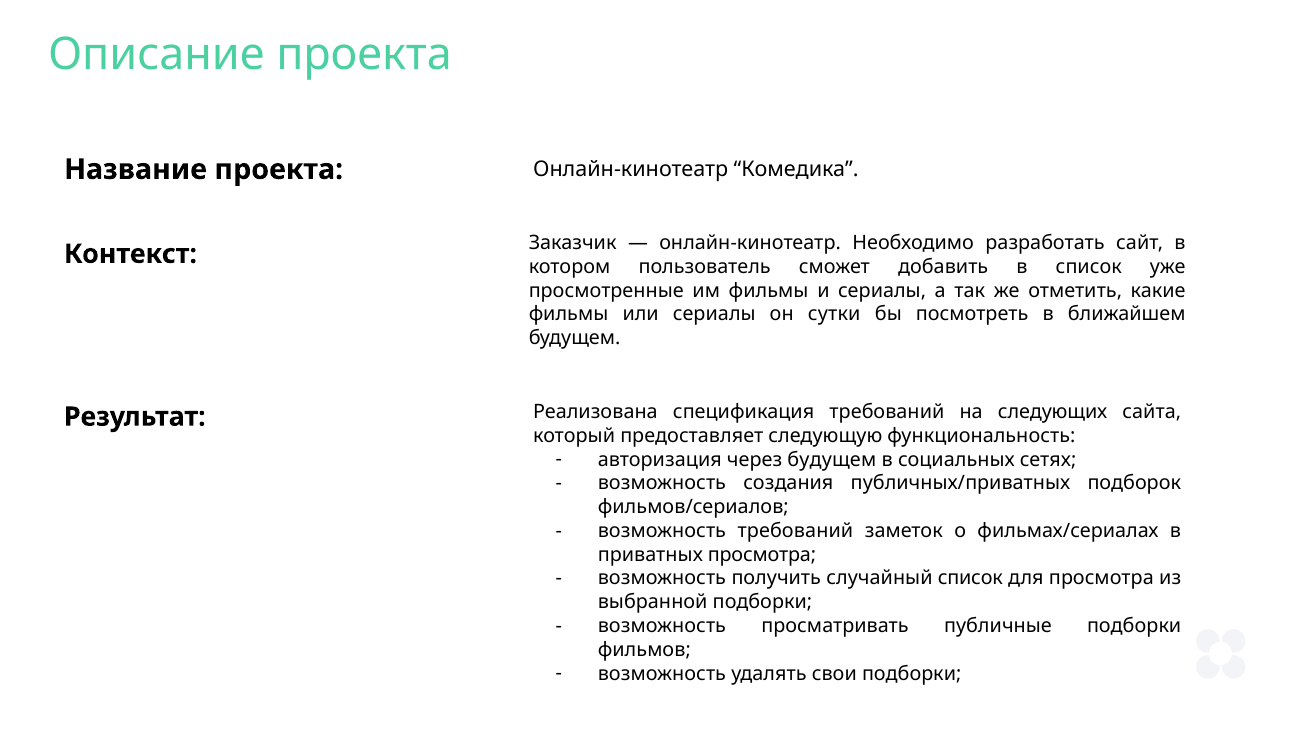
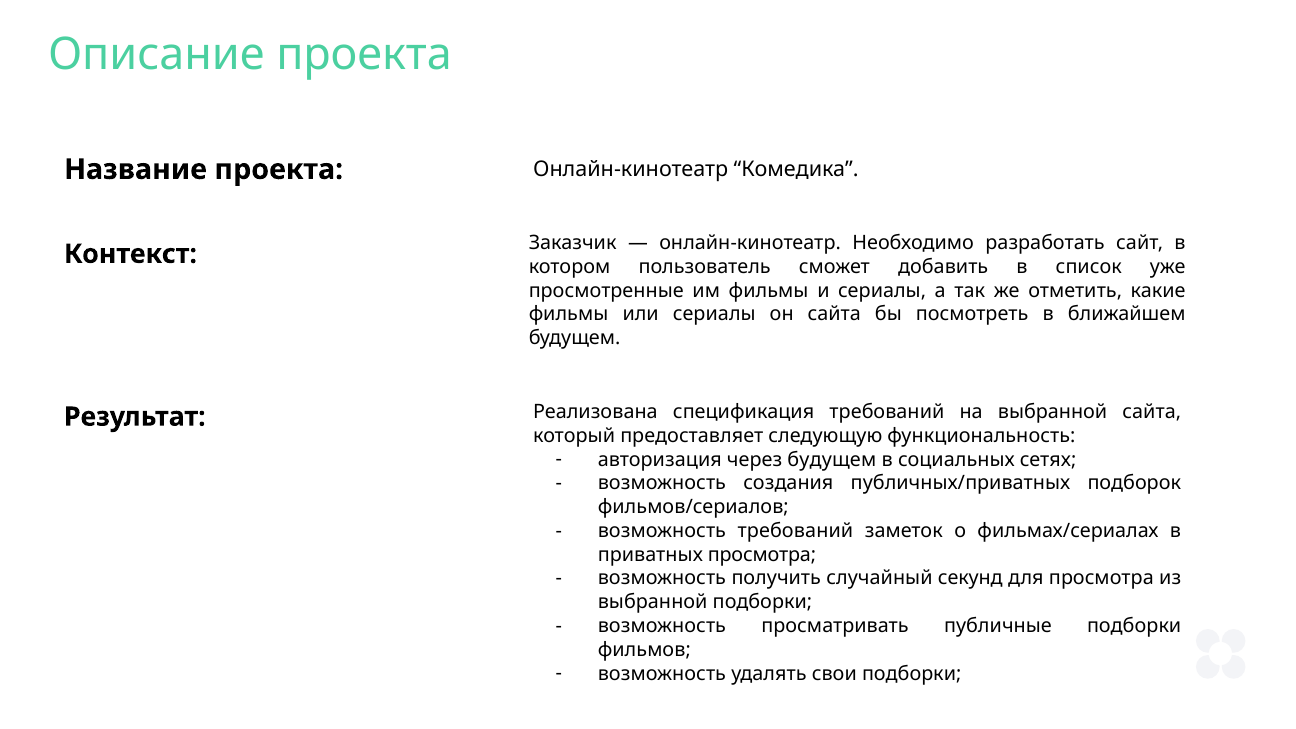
он сутки: сутки -> сайта
на следующих: следующих -> выбранной
случайный список: список -> секунд
